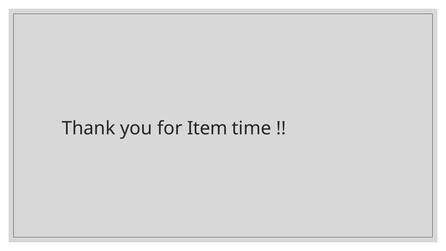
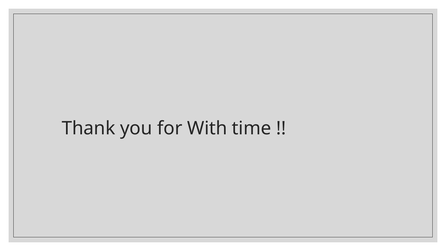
Item: Item -> With
